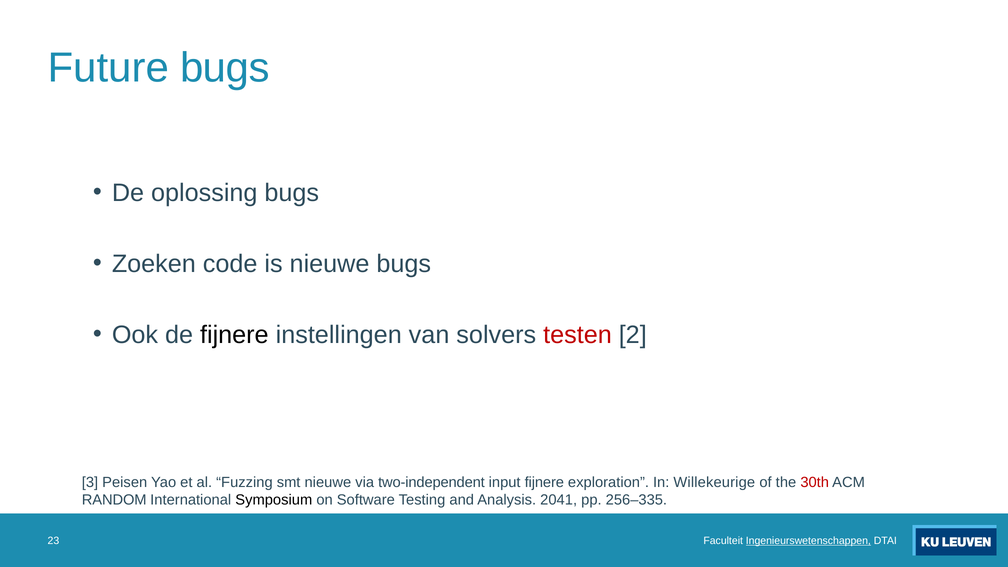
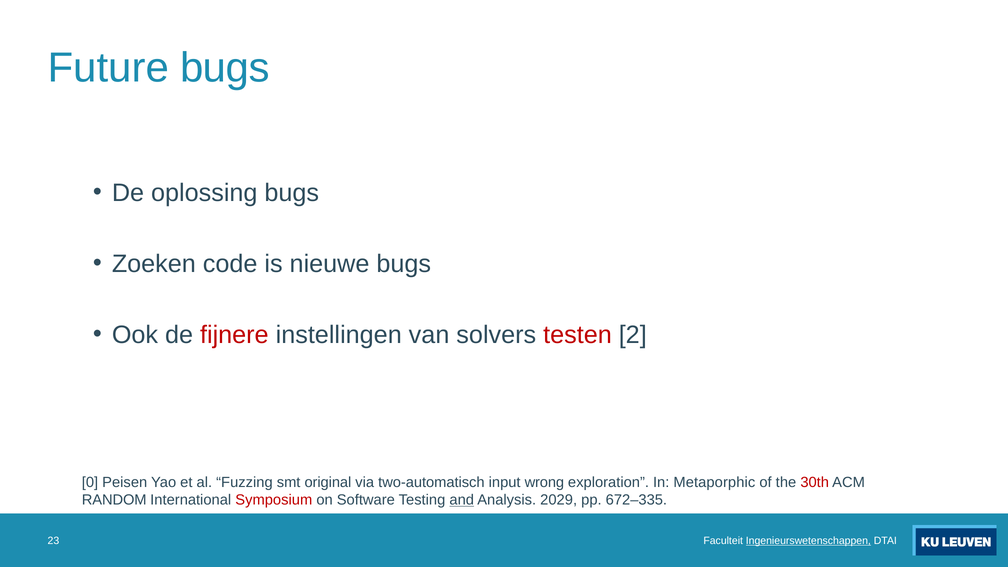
fijnere at (234, 335) colour: black -> red
3: 3 -> 0
smt nieuwe: nieuwe -> original
two-independent: two-independent -> two-automatisch
input fijnere: fijnere -> wrong
Willekeurige: Willekeurige -> Metaporphic
Symposium colour: black -> red
and underline: none -> present
2041: 2041 -> 2029
256–335: 256–335 -> 672–335
